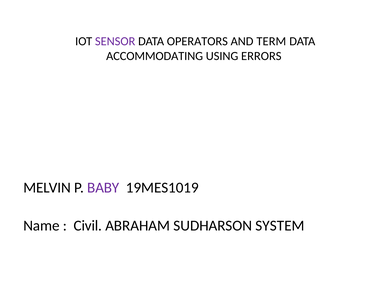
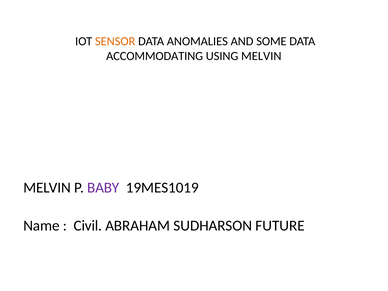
SENSOR colour: purple -> orange
OPERATORS: OPERATORS -> ANOMALIES
TERM: TERM -> SOME
USING ERRORS: ERRORS -> MELVIN
SYSTEM: SYSTEM -> FUTURE
